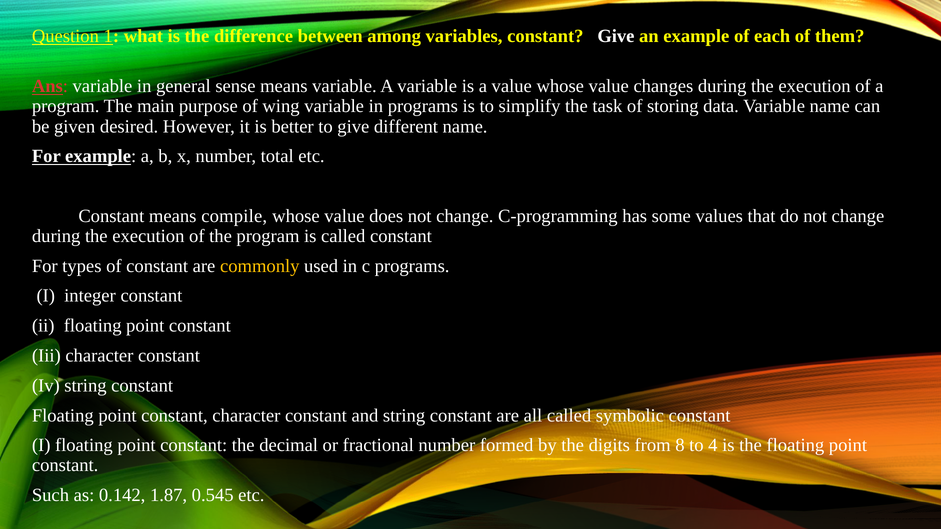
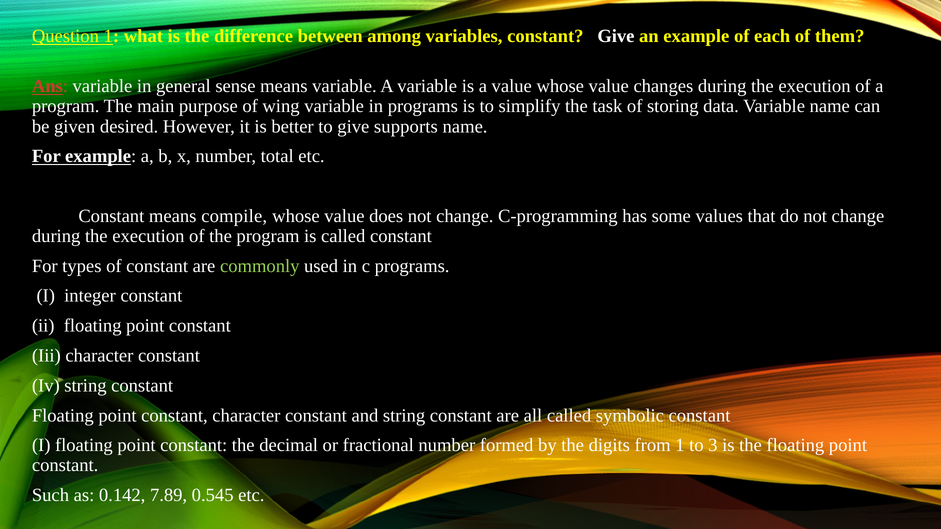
different: different -> supports
commonly colour: yellow -> light green
from 8: 8 -> 1
4: 4 -> 3
1.87: 1.87 -> 7.89
